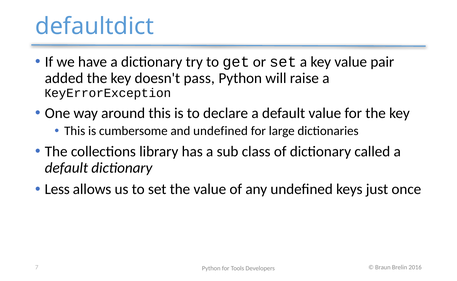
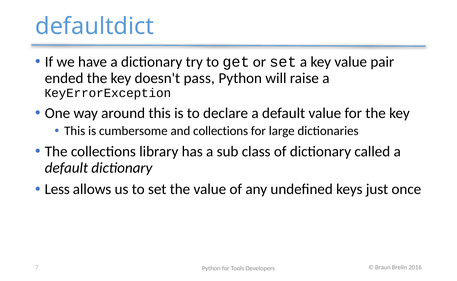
added: added -> ended
and undefined: undefined -> collections
